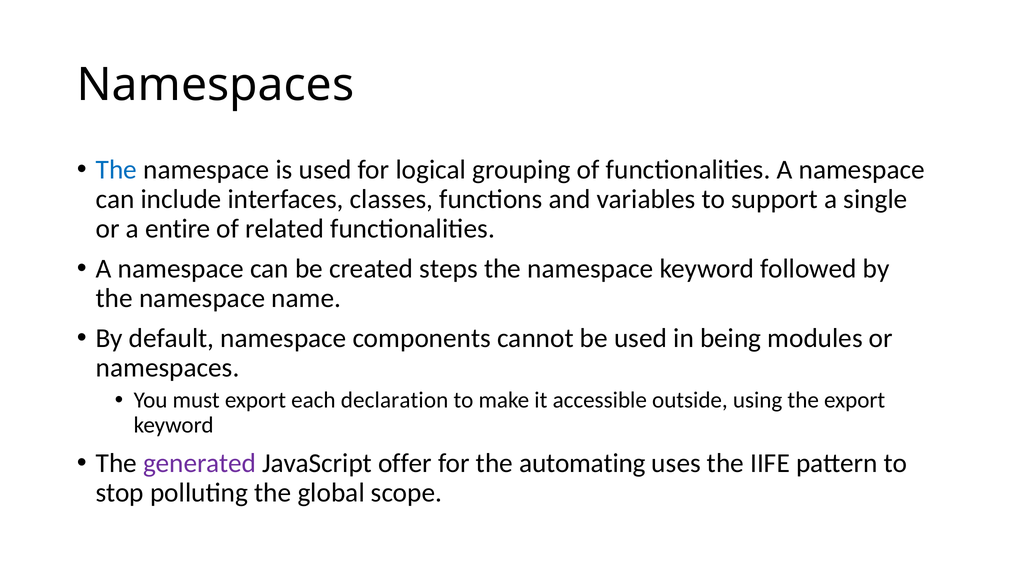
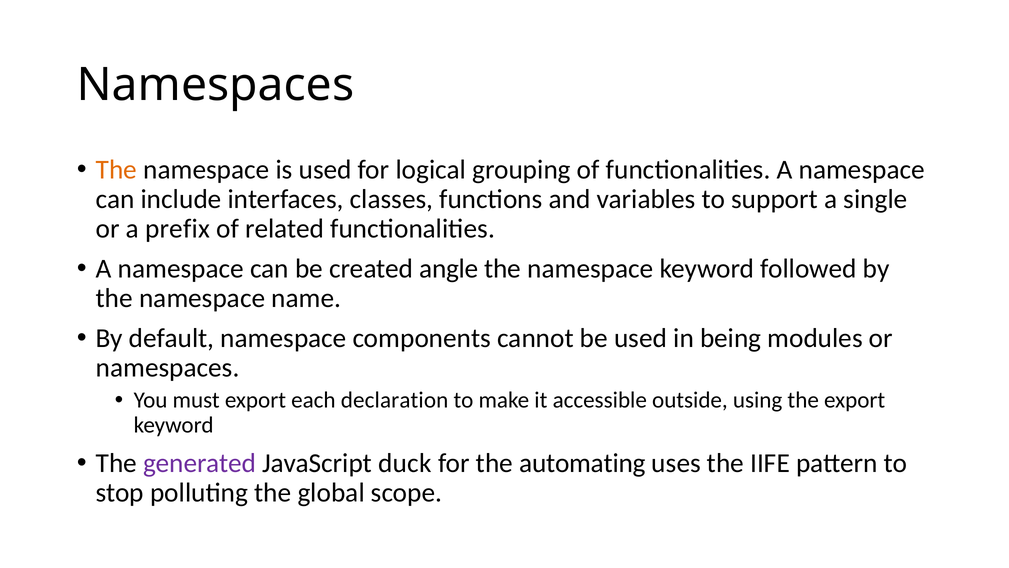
The at (116, 169) colour: blue -> orange
entire: entire -> prefix
steps: steps -> angle
offer: offer -> duck
